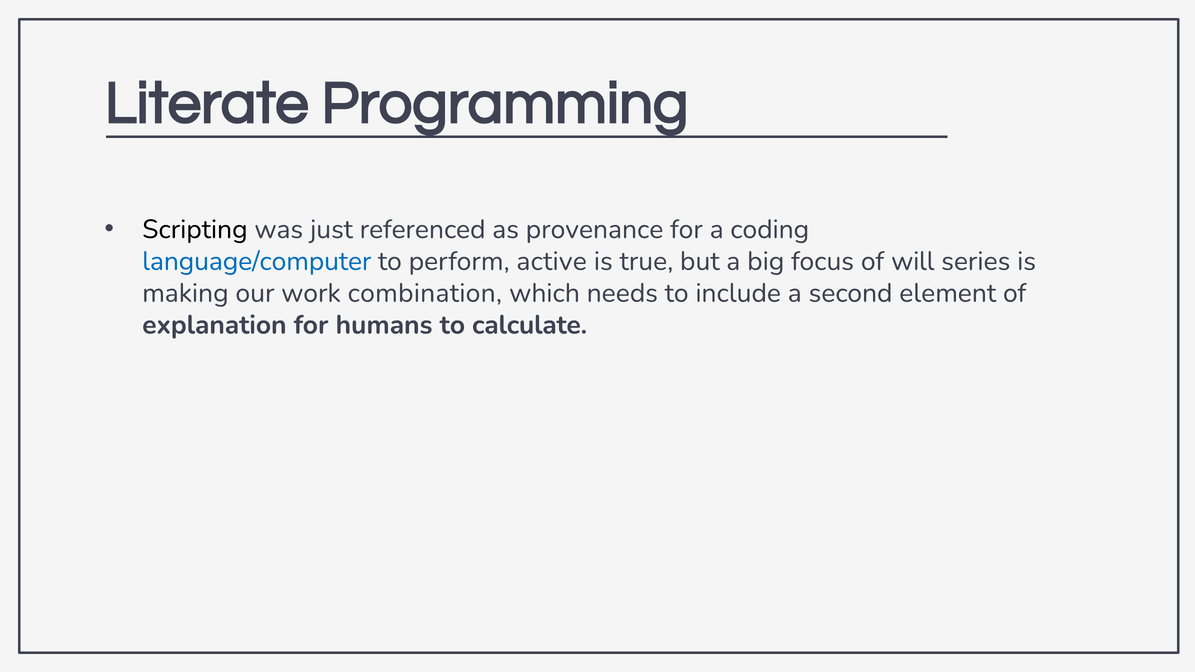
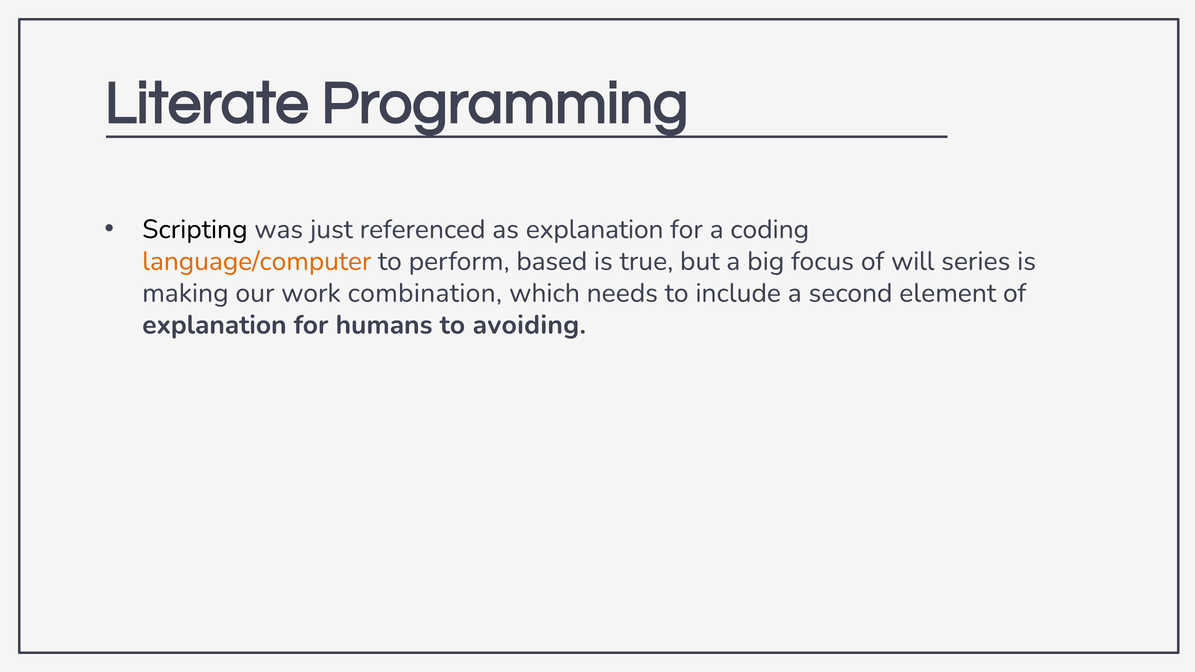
as provenance: provenance -> explanation
language/computer colour: blue -> orange
active: active -> based
calculate: calculate -> avoiding
